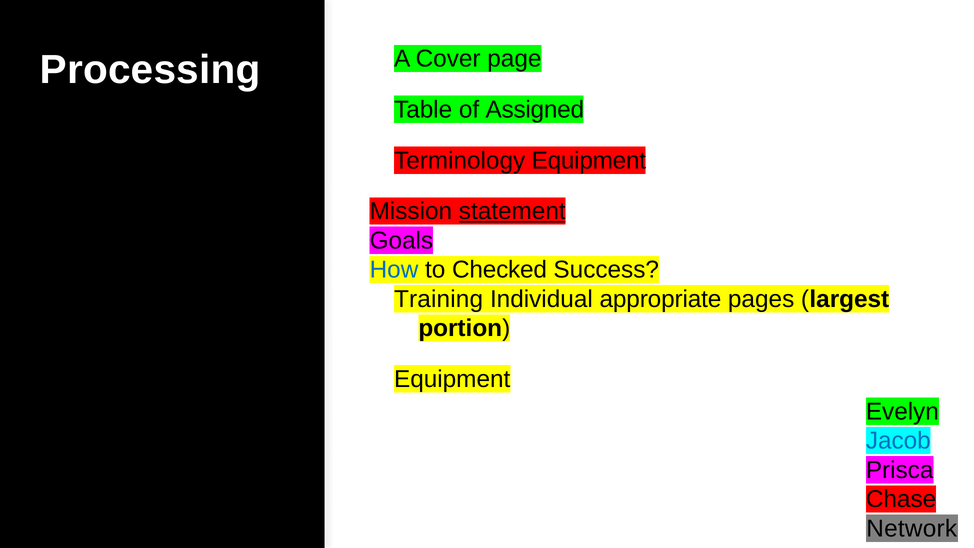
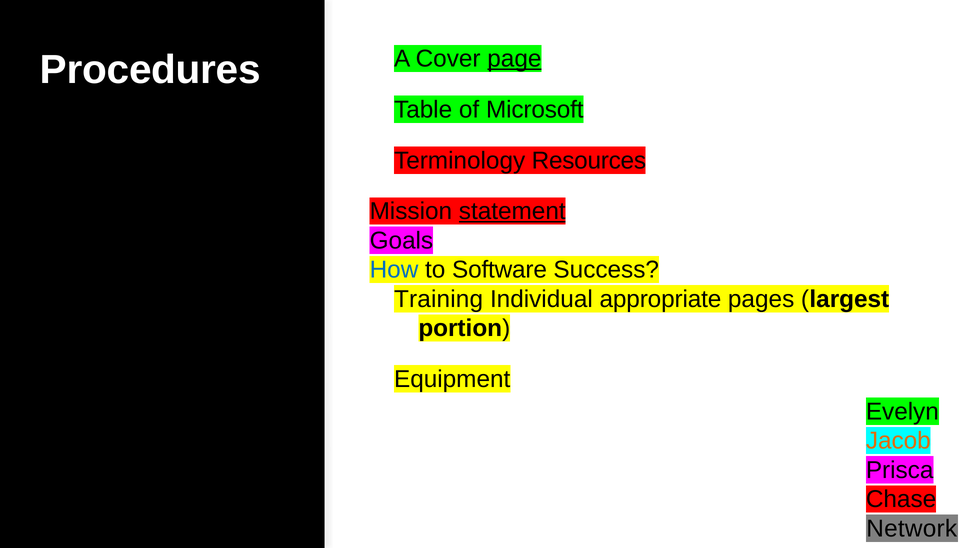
Processing: Processing -> Procedures
page underline: none -> present
Assigned: Assigned -> Microsoft
Terminology Equipment: Equipment -> Resources
Checked: Checked -> Software
Jacob colour: blue -> orange
